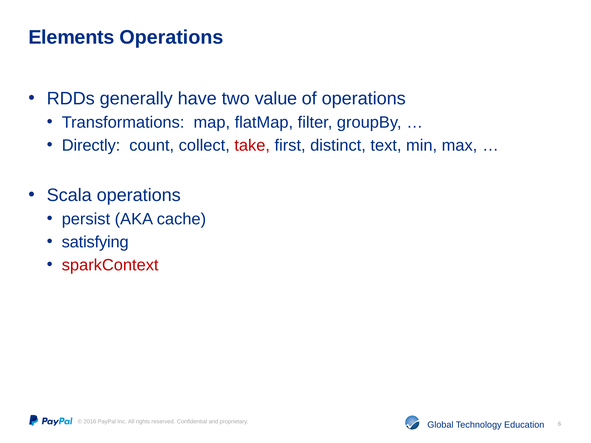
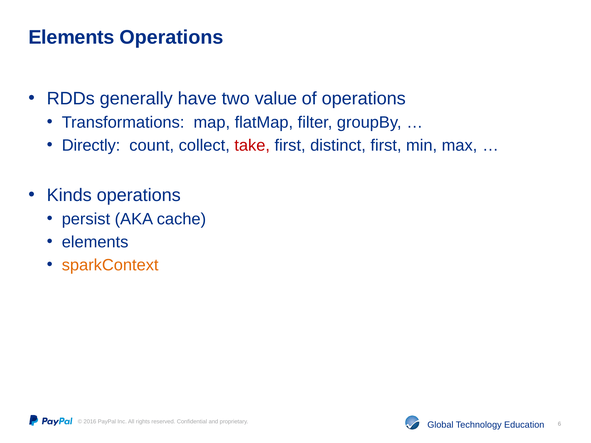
distinct text: text -> first
Scala: Scala -> Kinds
satisfying at (95, 242): satisfying -> elements
sparkContext colour: red -> orange
